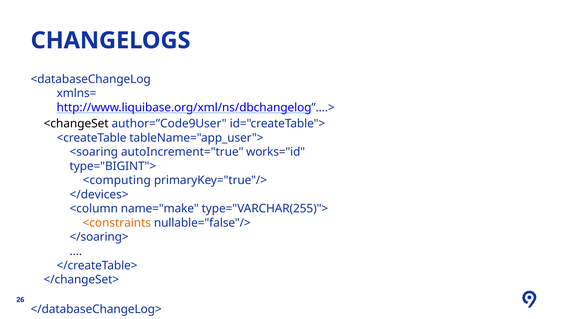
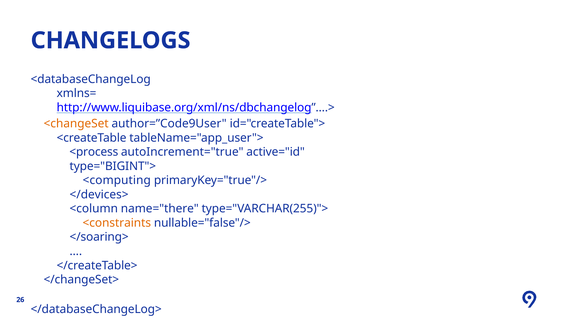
<changeSet colour: black -> orange
<soaring: <soaring -> <process
works="id: works="id -> active="id
name="make: name="make -> name="there
